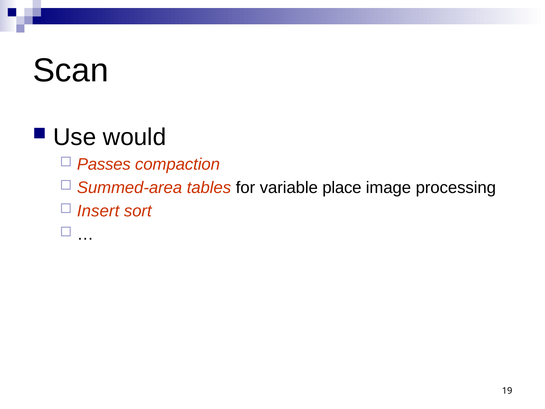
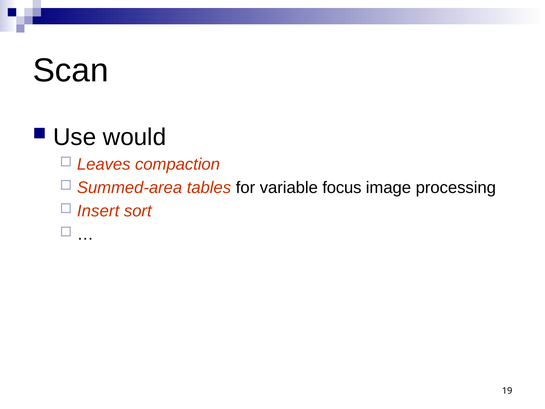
Passes: Passes -> Leaves
place: place -> focus
